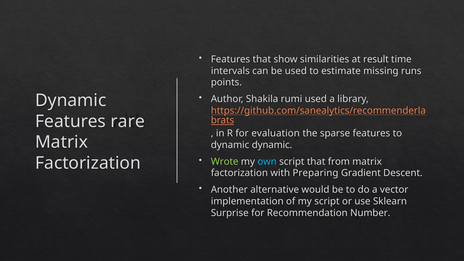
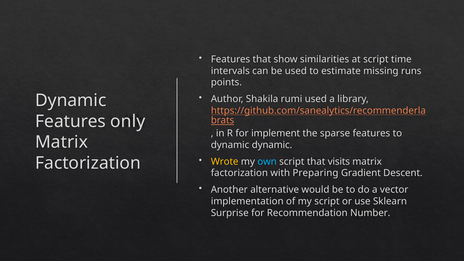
at result: result -> script
rare: rare -> only
evaluation: evaluation -> implement
Wrote colour: light green -> yellow
from: from -> visits
